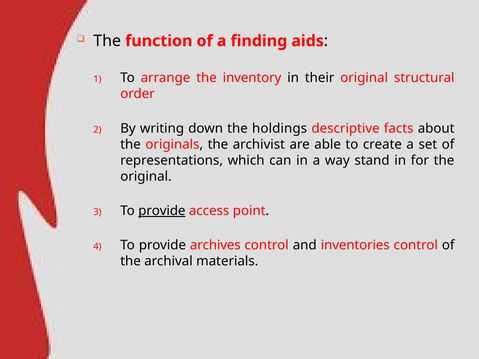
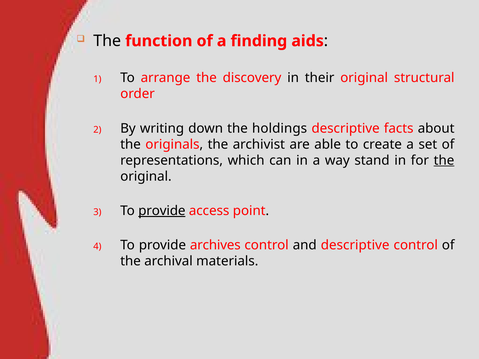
inventory: inventory -> discovery
the at (444, 160) underline: none -> present
and inventories: inventories -> descriptive
